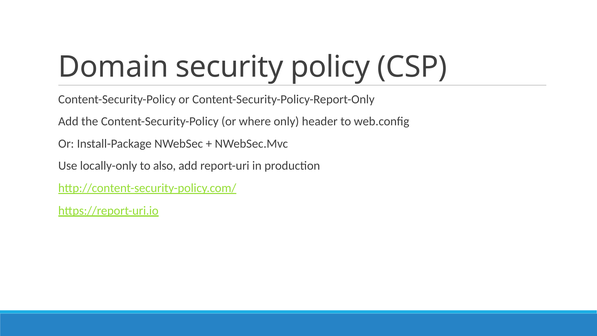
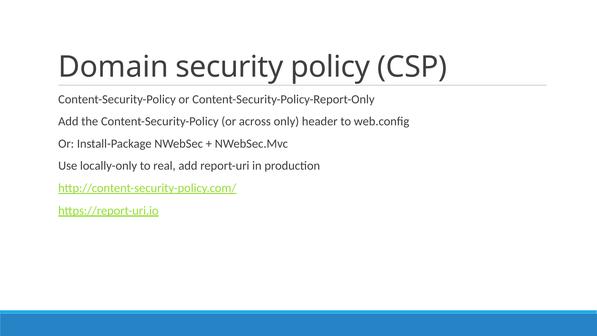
where: where -> across
also: also -> real
